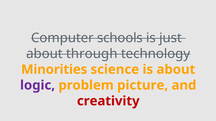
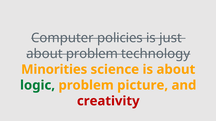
schools: schools -> policies
about through: through -> problem
logic colour: purple -> green
